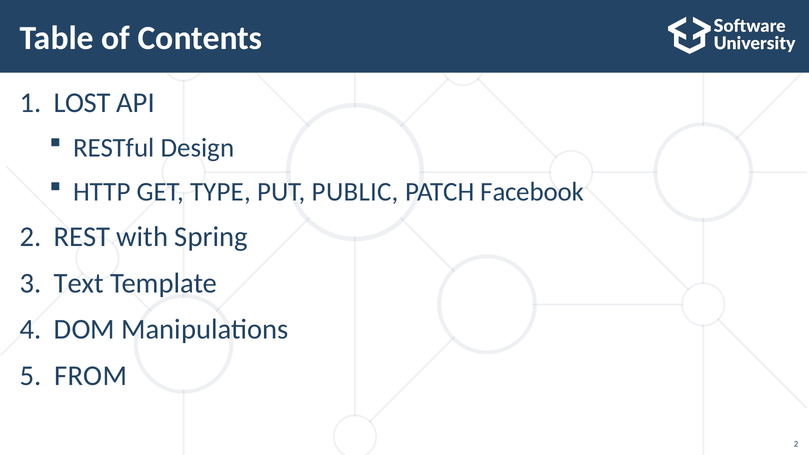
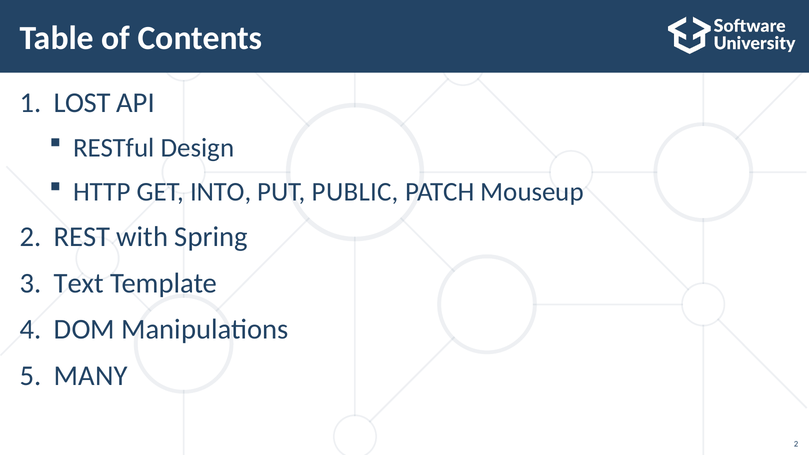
TYPE: TYPE -> INTO
Facebook: Facebook -> Mouseup
FROM: FROM -> MANY
